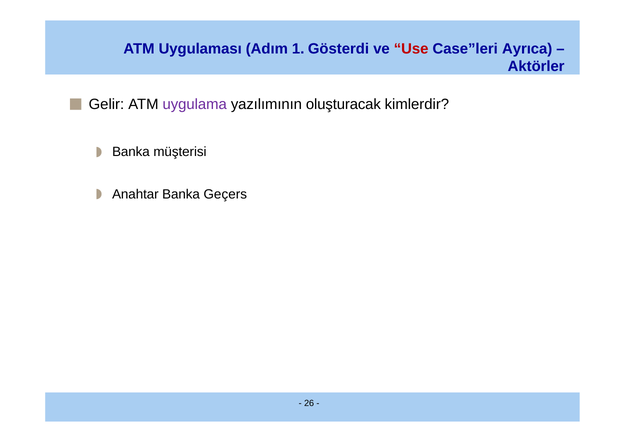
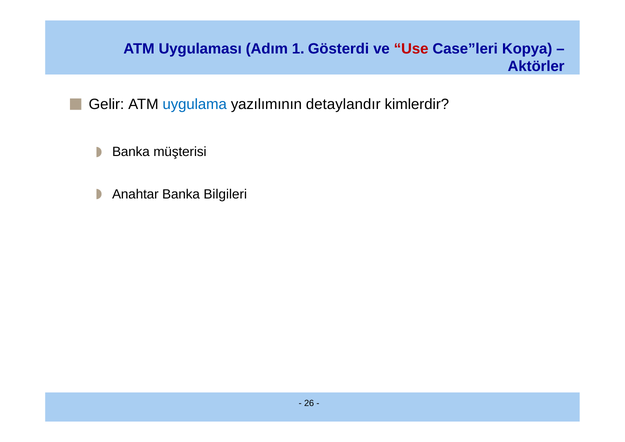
Ayrıca: Ayrıca -> Kopya
uygulama colour: purple -> blue
oluşturacak: oluşturacak -> detaylandır
Geçers: Geçers -> Bilgileri
